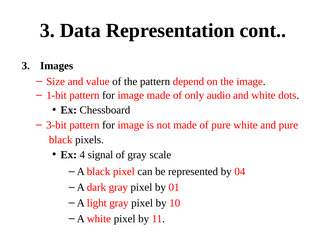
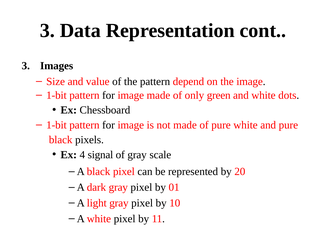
audio: audio -> green
3-bit at (56, 125): 3-bit -> 1-bit
04: 04 -> 20
